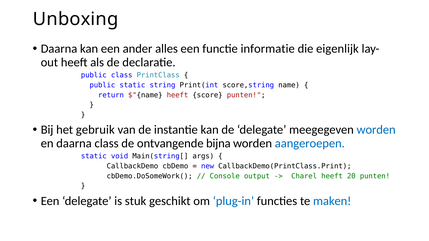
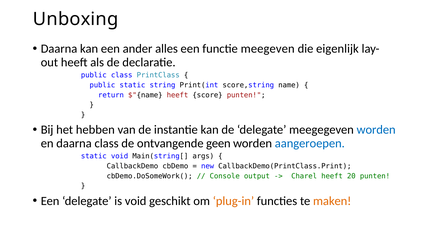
informatie: informatie -> meegeven
gebruik: gebruik -> hebben
bijna: bijna -> geen
is stuk: stuk -> void
plug-in colour: blue -> orange
maken colour: blue -> orange
